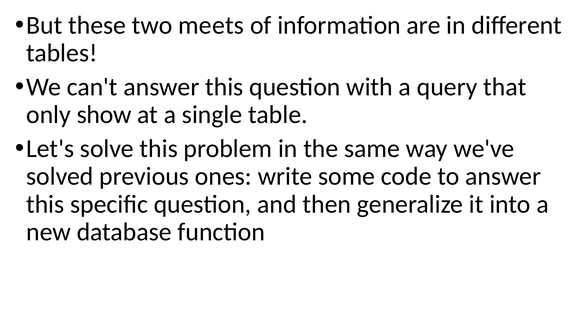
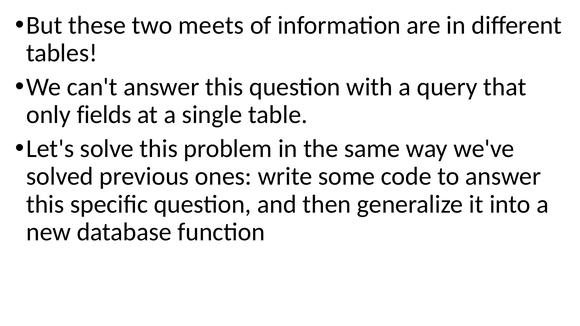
show: show -> fields
